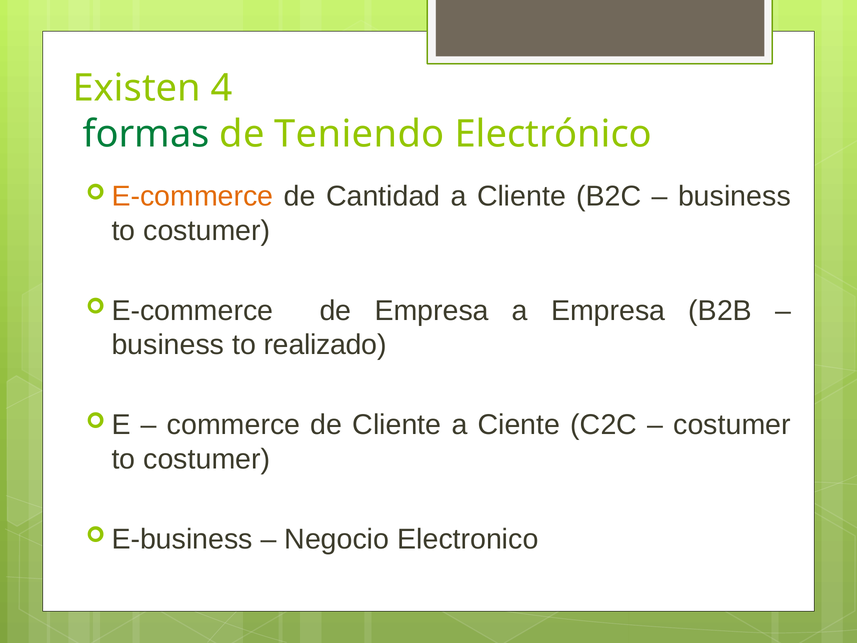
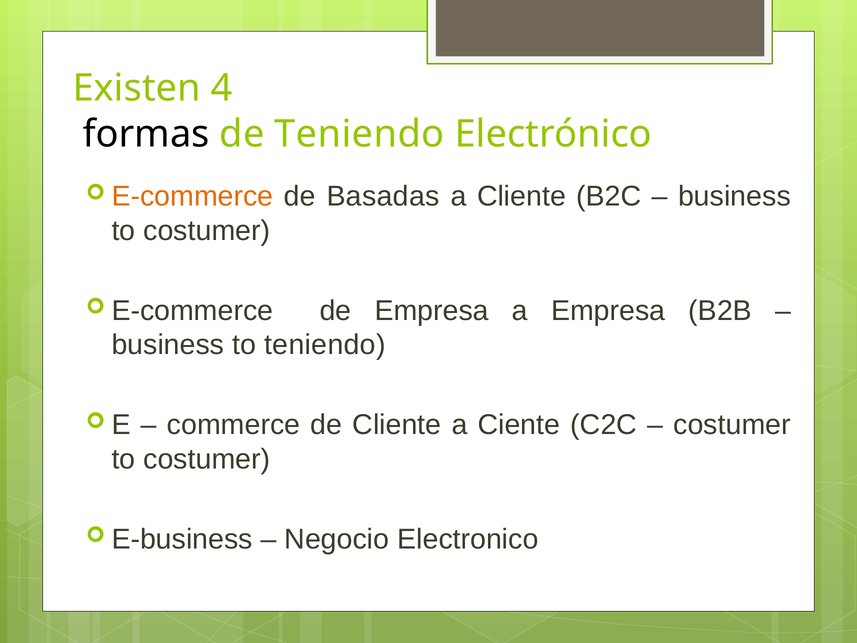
formas colour: green -> black
Cantidad: Cantidad -> Basadas
to realizado: realizado -> teniendo
